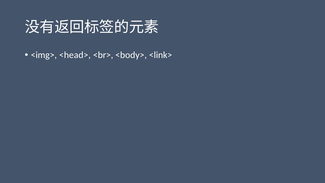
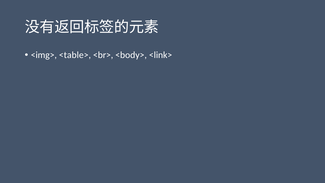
<head>: <head> -> <table>
